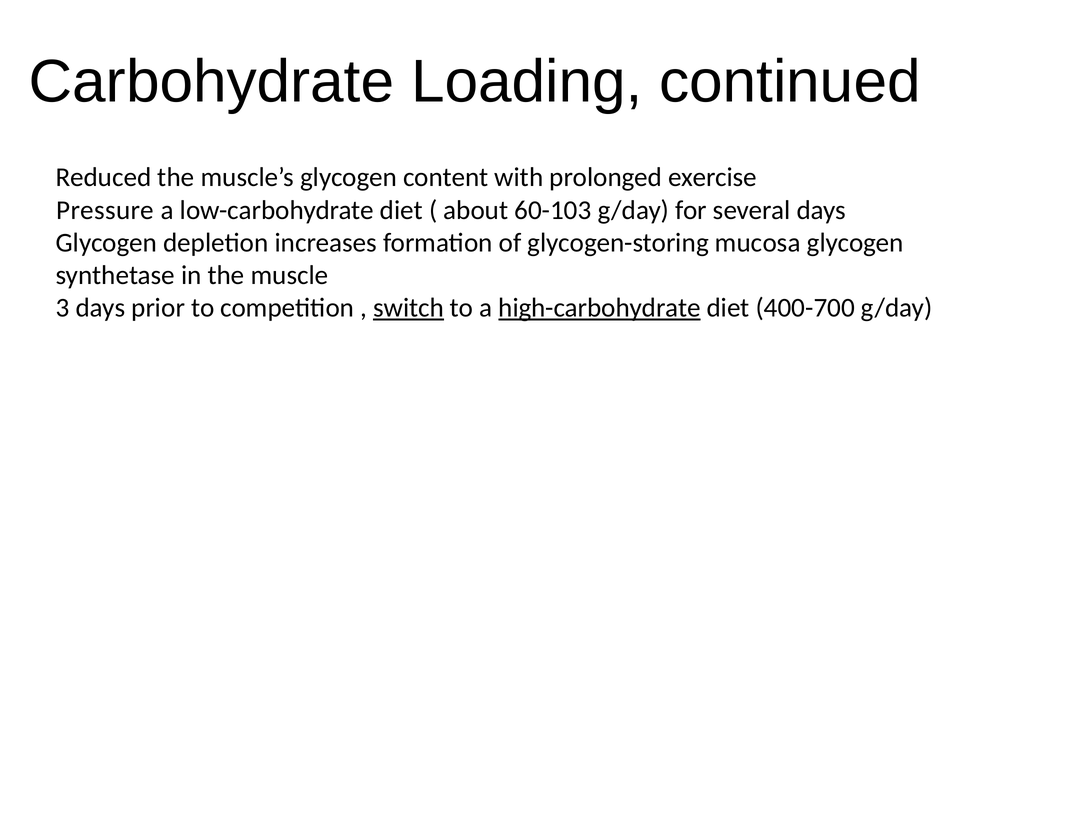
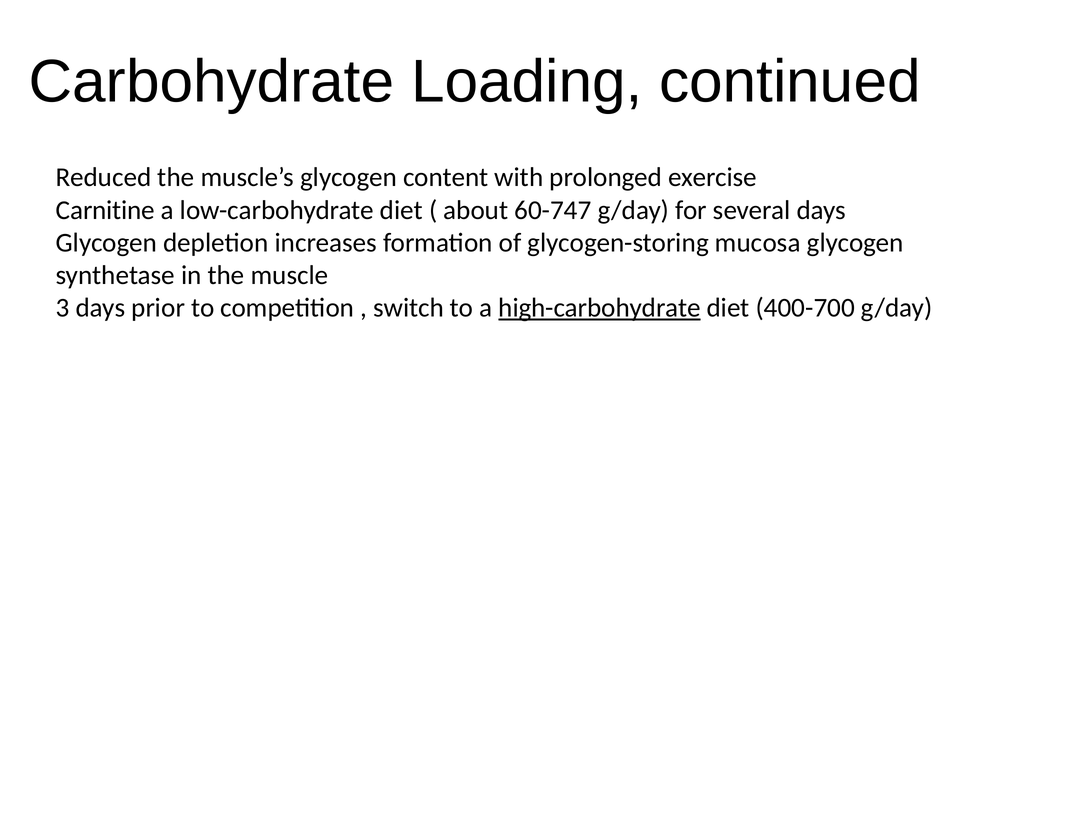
Pressure: Pressure -> Carnitine
60-103: 60-103 -> 60-747
switch underline: present -> none
